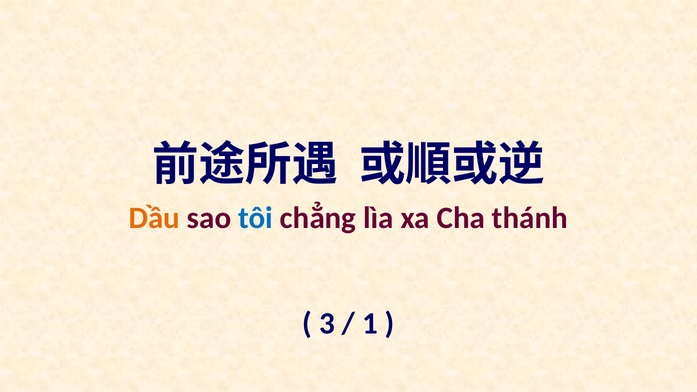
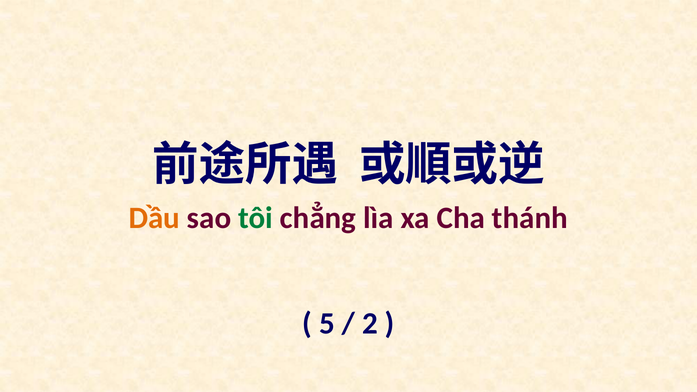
tôi colour: blue -> green
3: 3 -> 5
1: 1 -> 2
